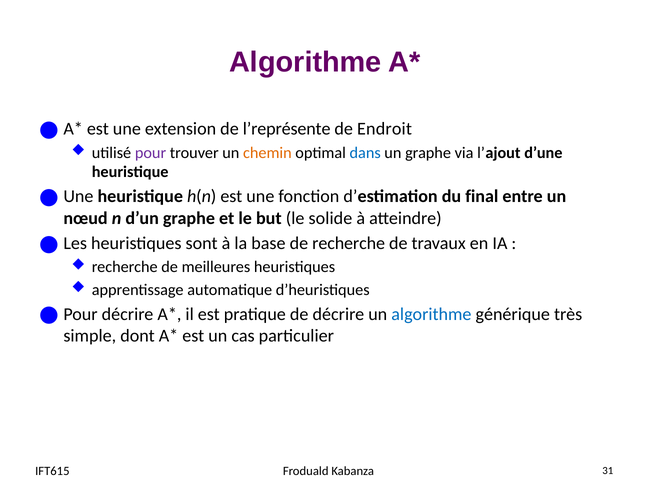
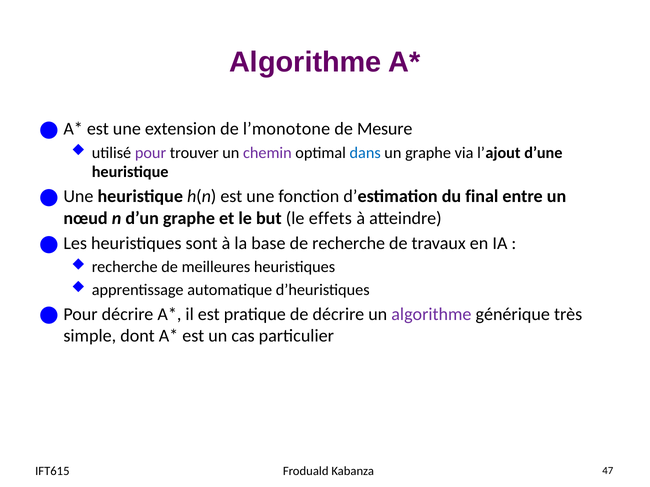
l’représente: l’représente -> l’monotone
Endroit: Endroit -> Mesure
chemin colour: orange -> purple
solide: solide -> effets
algorithme at (431, 314) colour: blue -> purple
31: 31 -> 47
